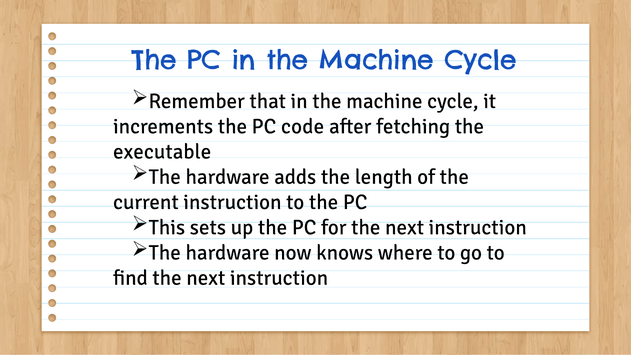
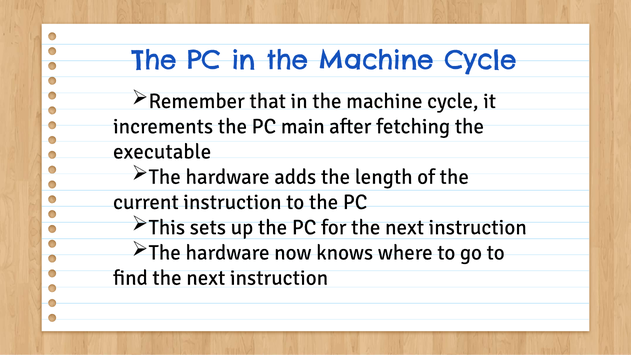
code: code -> main
